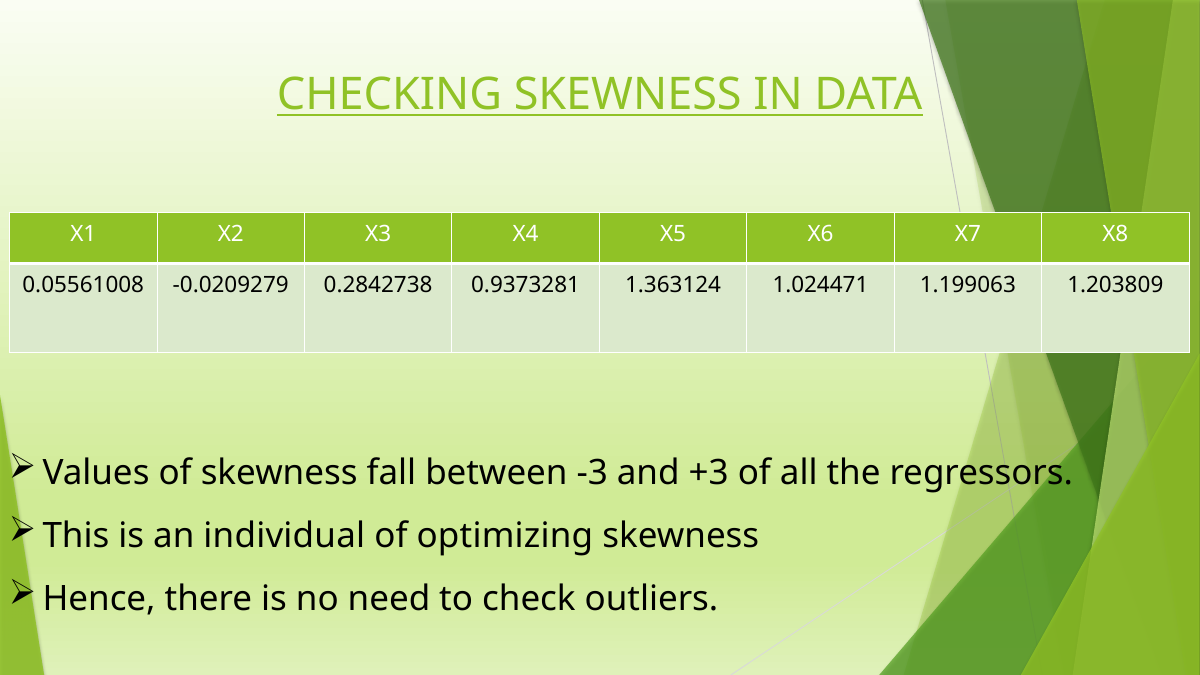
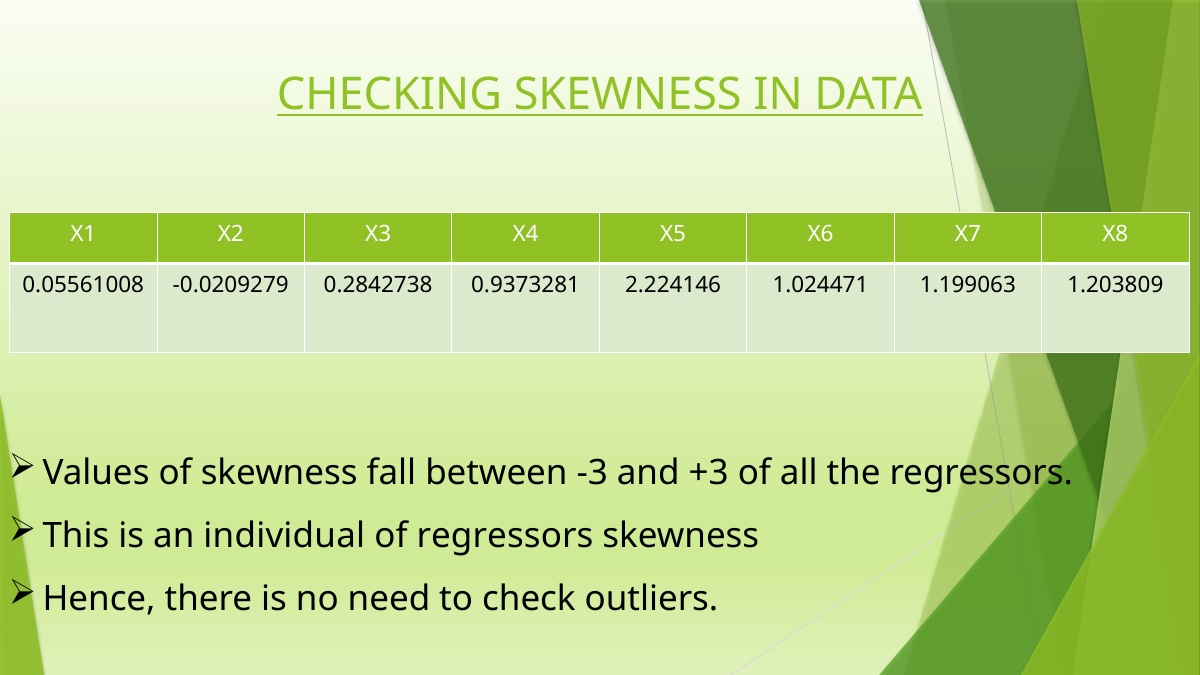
1.363124: 1.363124 -> 2.224146
of optimizing: optimizing -> regressors
